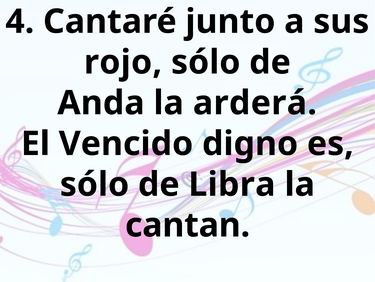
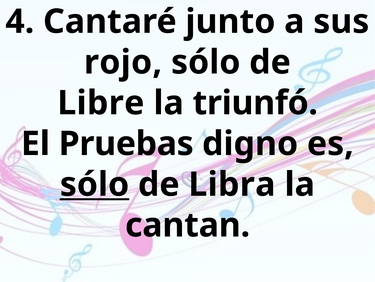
Anda: Anda -> Libre
arderá: arderá -> triunfó
Vencido: Vencido -> Pruebas
sólo at (95, 184) underline: none -> present
